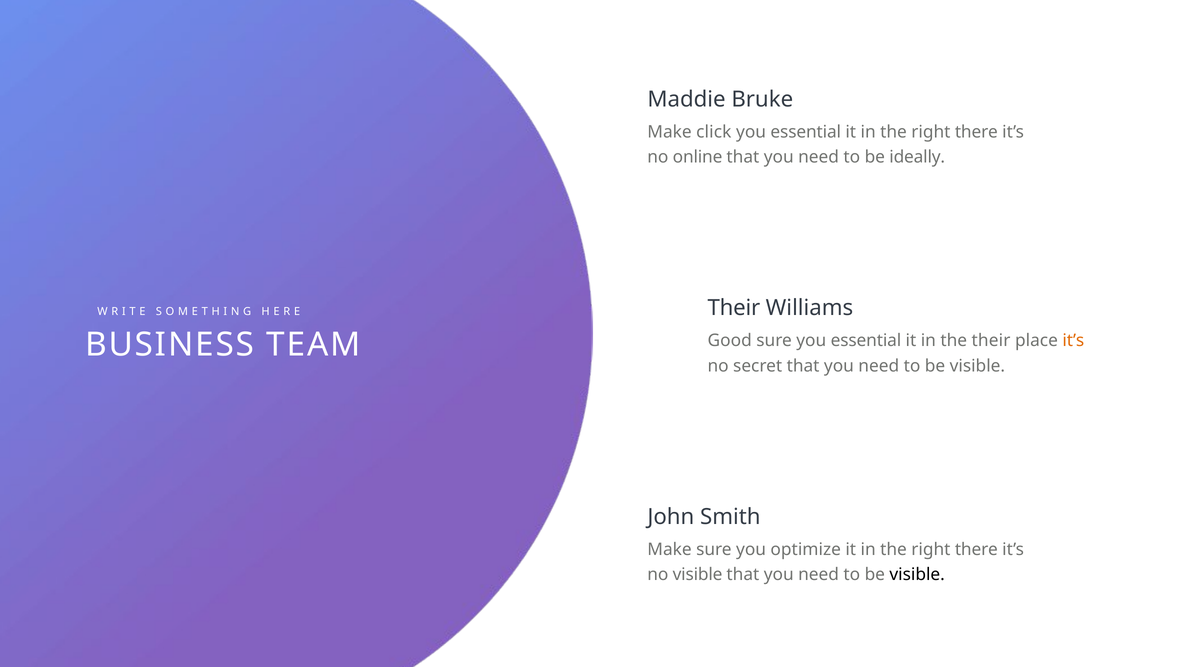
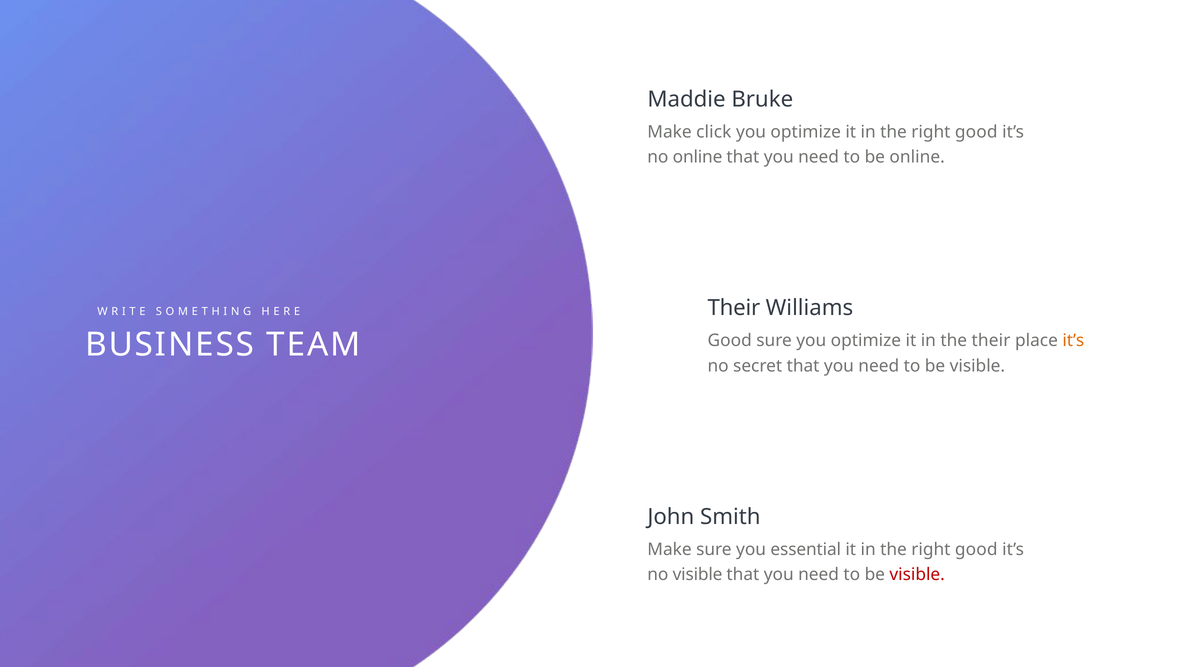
essential at (806, 132): essential -> optimize
there at (976, 132): there -> good
be ideally: ideally -> online
sure you essential: essential -> optimize
optimize: optimize -> essential
there at (976, 550): there -> good
visible at (917, 575) colour: black -> red
